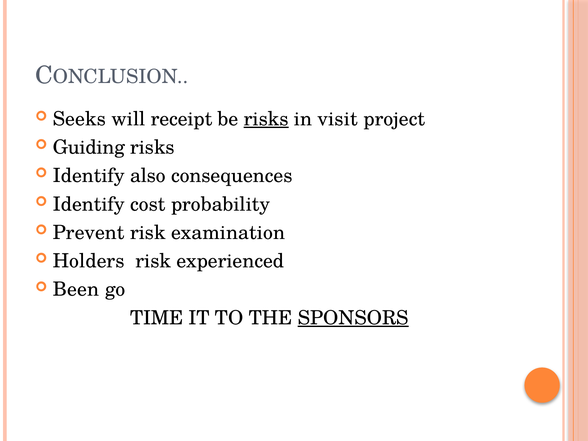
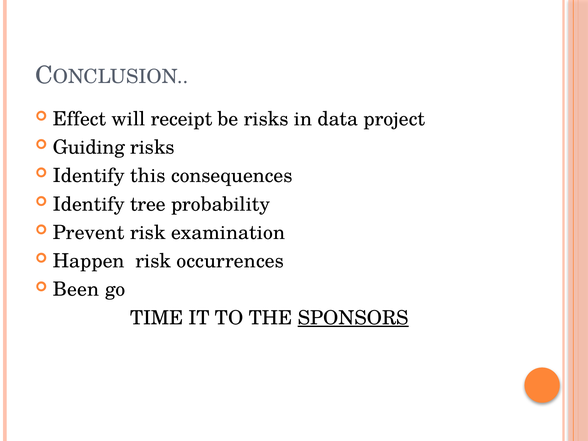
Seeks: Seeks -> Effect
risks at (266, 119) underline: present -> none
visit: visit -> data
also: also -> this
cost: cost -> tree
Holders: Holders -> Happen
experienced: experienced -> occurrences
